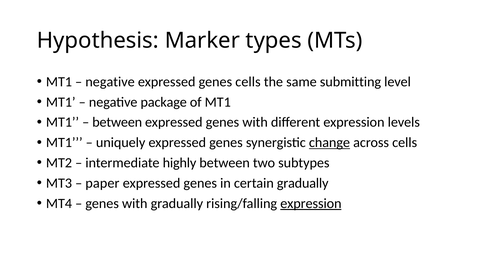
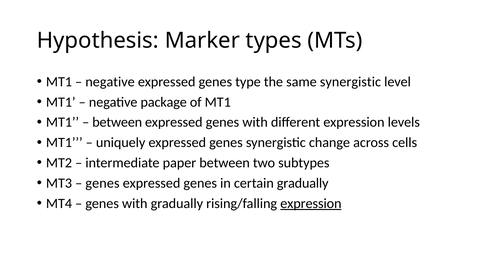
genes cells: cells -> type
same submitting: submitting -> synergistic
change underline: present -> none
highly: highly -> paper
paper at (102, 183): paper -> genes
